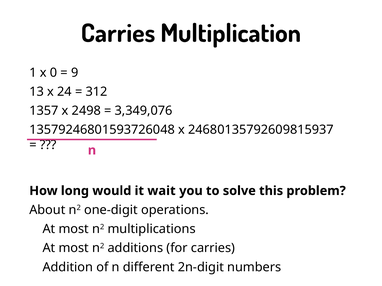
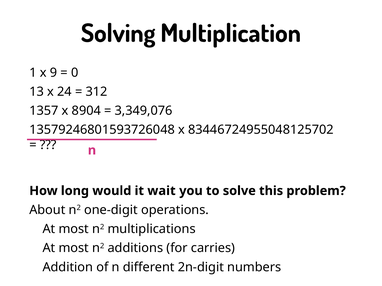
Carries at (118, 34): Carries -> Solving
0: 0 -> 9
9: 9 -> 0
2498: 2498 -> 8904
24680135792609815937: 24680135792609815937 -> 83446724955048125702
